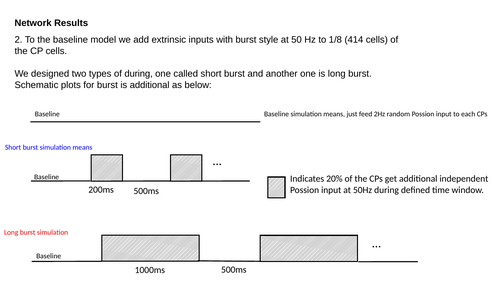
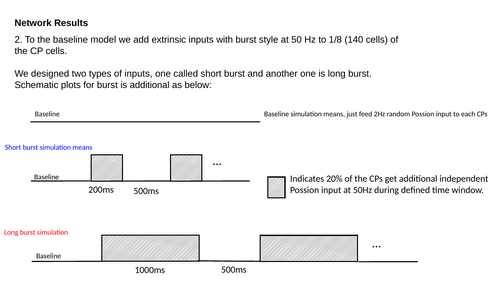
414: 414 -> 140
of during: during -> inputs
